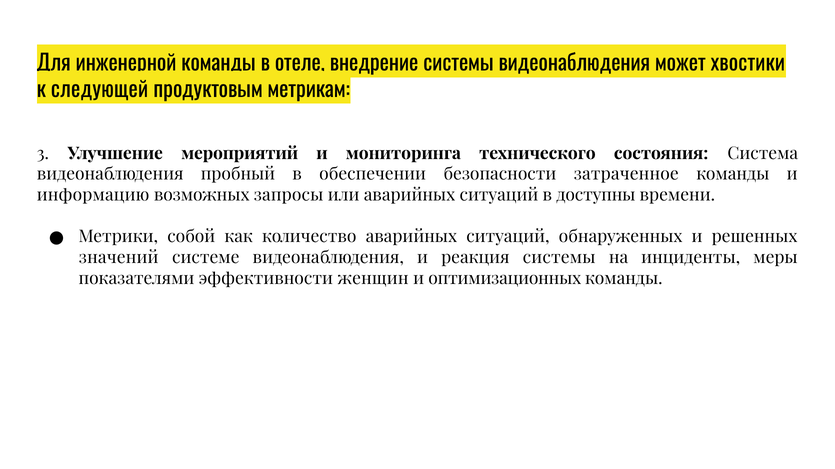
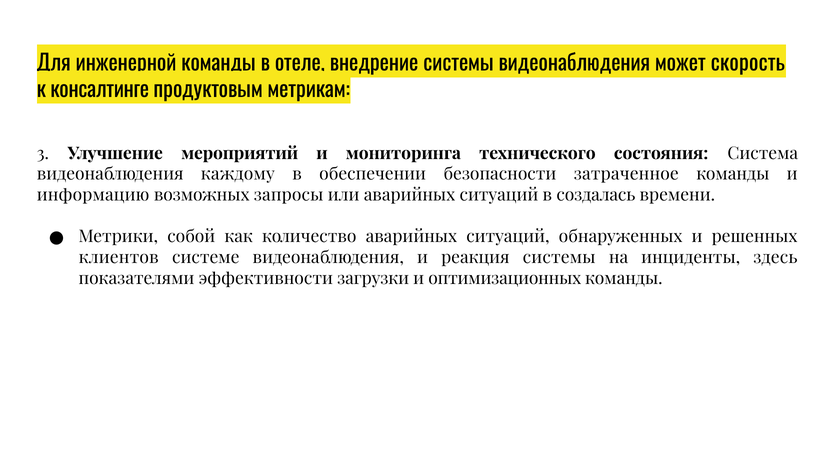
хвостики: хвостики -> скорость
следующей: следующей -> консалтинге
пробный: пробный -> каждому
доступны: доступны -> создалась
значений: значений -> клиентов
меры: меры -> здесь
женщин: женщин -> загрузки
